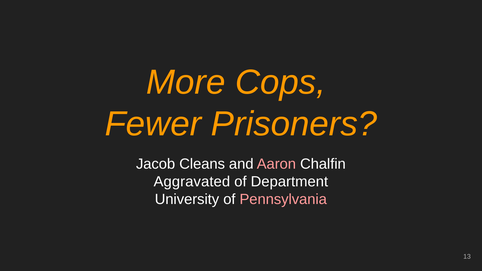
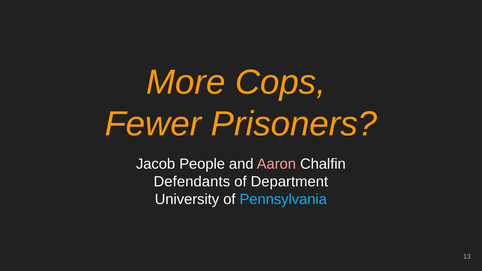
Cleans: Cleans -> People
Aggravated: Aggravated -> Defendants
Pennsylvania colour: pink -> light blue
